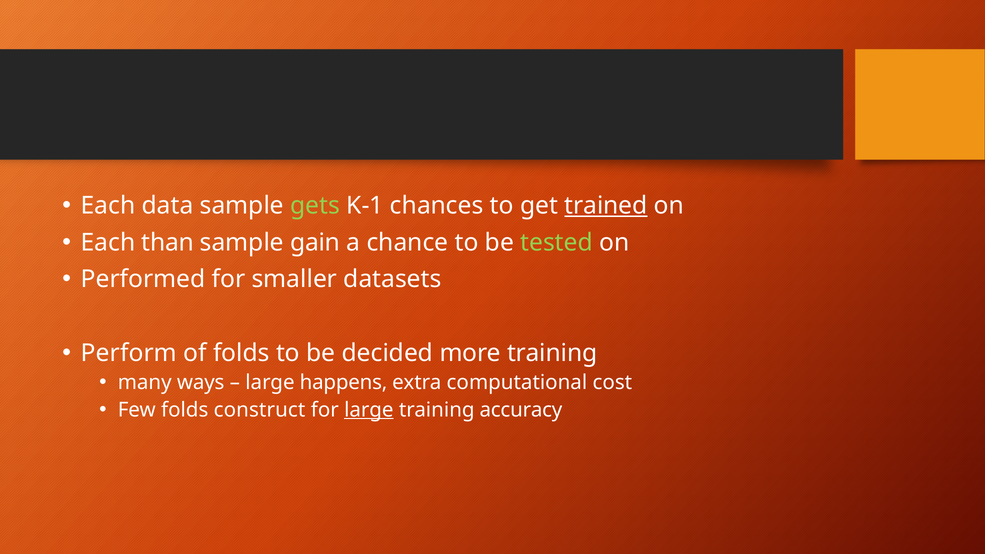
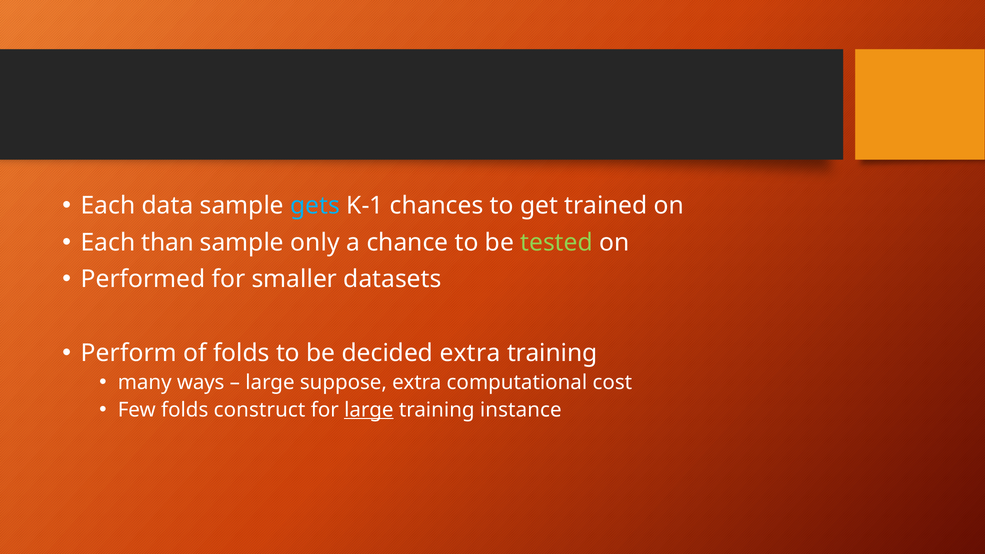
gets colour: light green -> light blue
trained underline: present -> none
gain: gain -> only
decided more: more -> extra
happens: happens -> suppose
accuracy: accuracy -> instance
